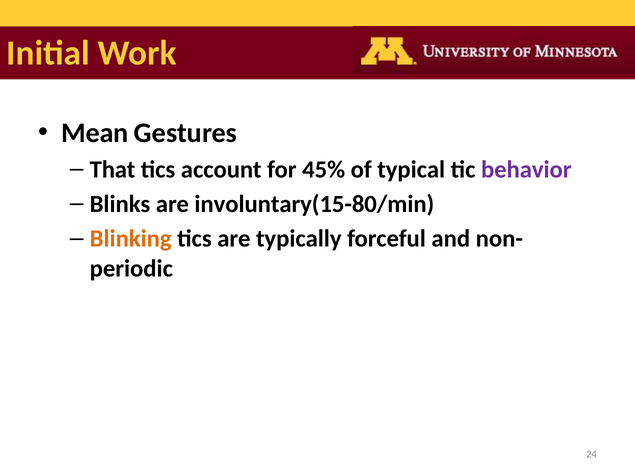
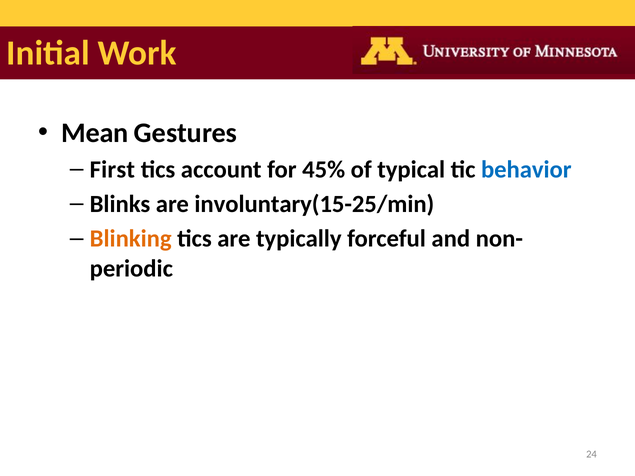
That: That -> First
behavior colour: purple -> blue
involuntary(15-80/min: involuntary(15-80/min -> involuntary(15-25/min
